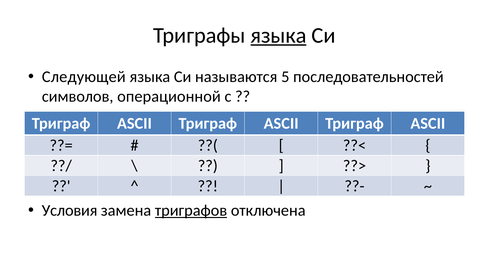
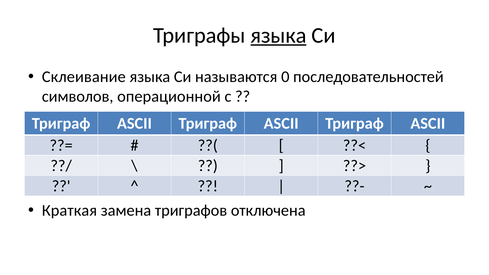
Следующей: Следующей -> Склеивание
5: 5 -> 0
Условия: Условия -> Краткая
триграфов underline: present -> none
